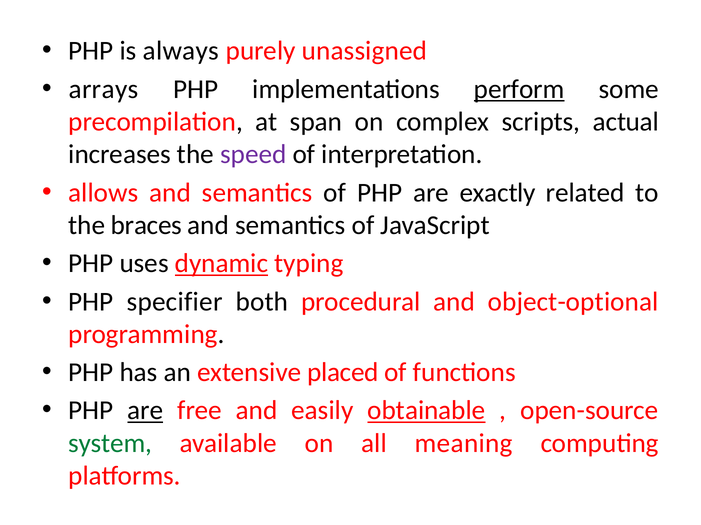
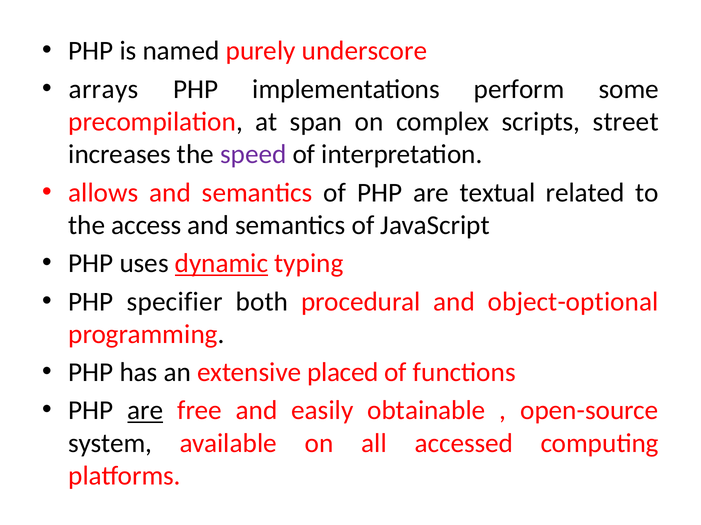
always: always -> named
unassigned: unassigned -> underscore
perform underline: present -> none
actual: actual -> street
exactly: exactly -> textual
braces: braces -> access
obtainable underline: present -> none
system colour: green -> black
meaning: meaning -> accessed
